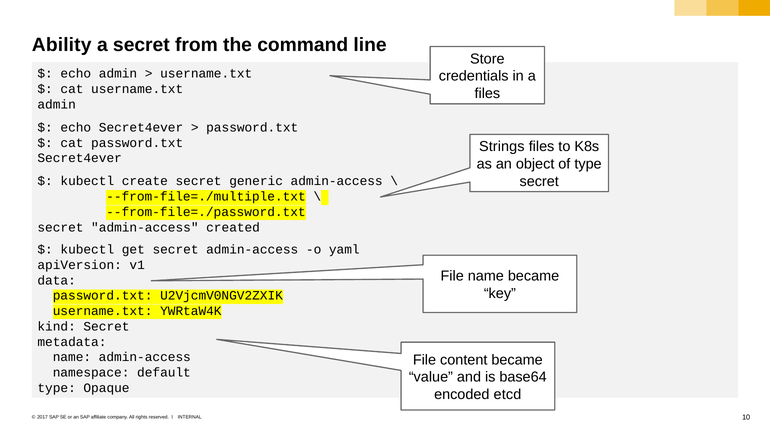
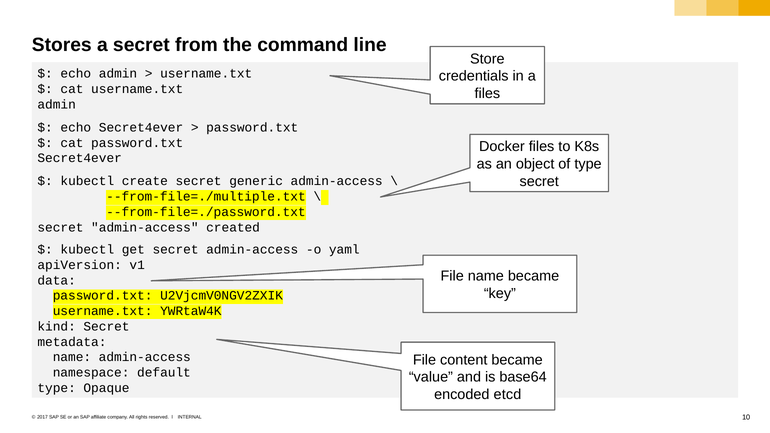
Ability: Ability -> Stores
Strings: Strings -> Docker
